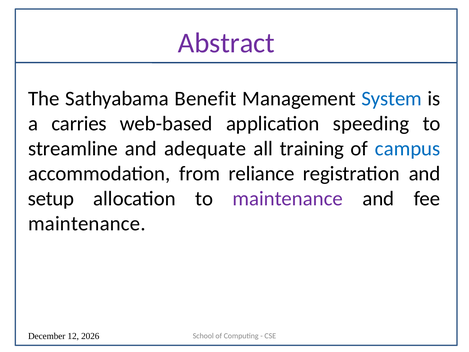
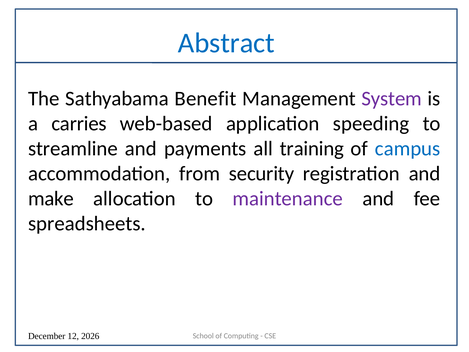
Abstract colour: purple -> blue
System colour: blue -> purple
adequate: adequate -> payments
reliance: reliance -> security
setup: setup -> make
maintenance at (87, 223): maintenance -> spreadsheets
